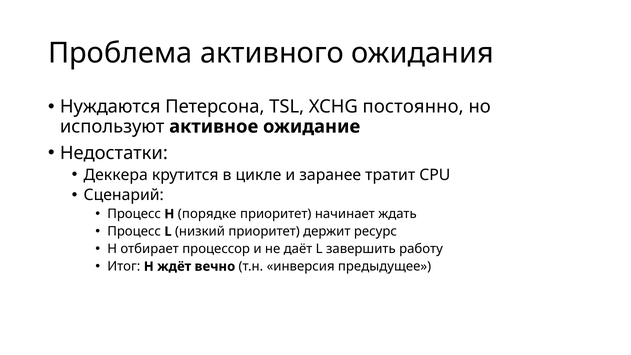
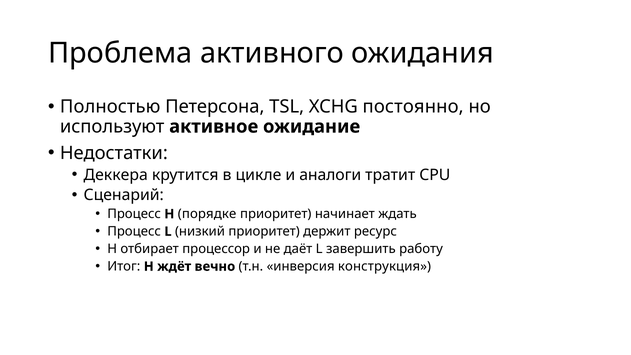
Нуждаются: Нуждаются -> Полностью
заранее: заранее -> аналоги
предыдущее: предыдущее -> конструкция
